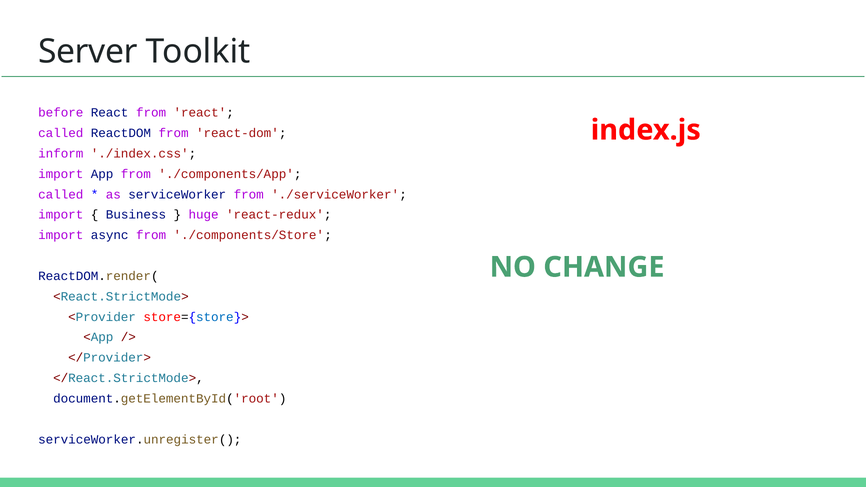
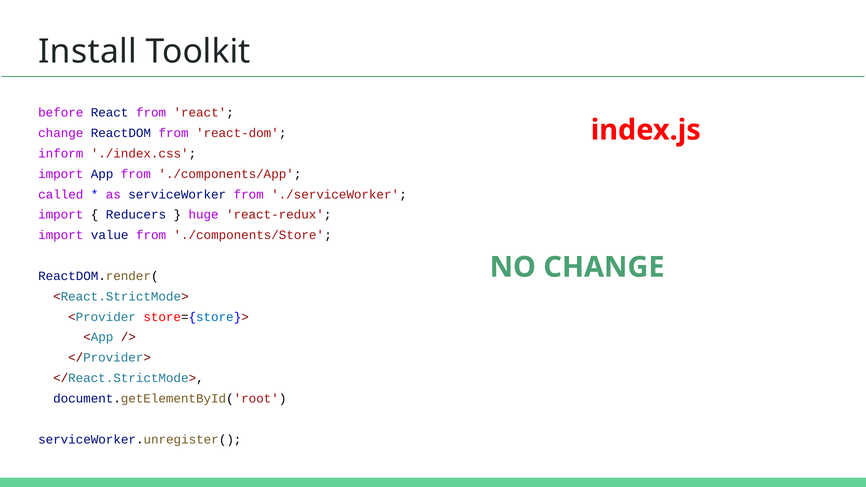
Server: Server -> Install
called at (61, 133): called -> change
Business: Business -> Reducers
async: async -> value
